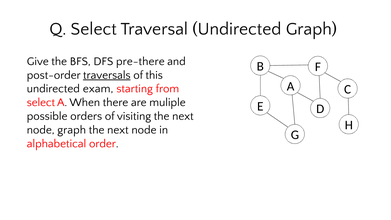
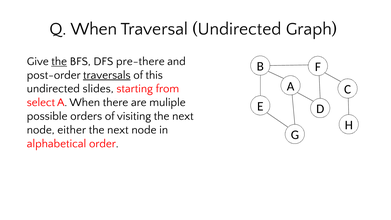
Q Select: Select -> When
the at (59, 61) underline: none -> present
exam: exam -> slides
node graph: graph -> either
